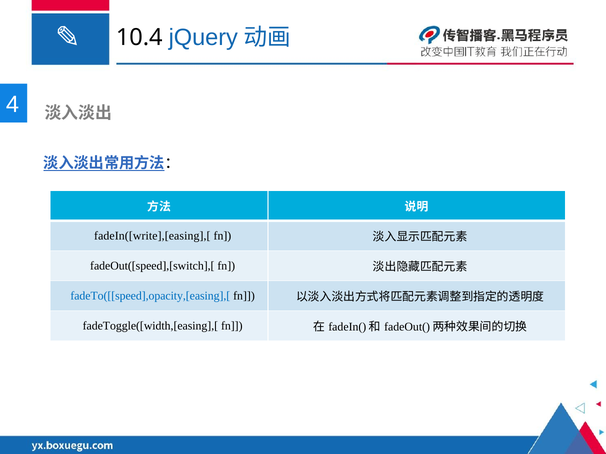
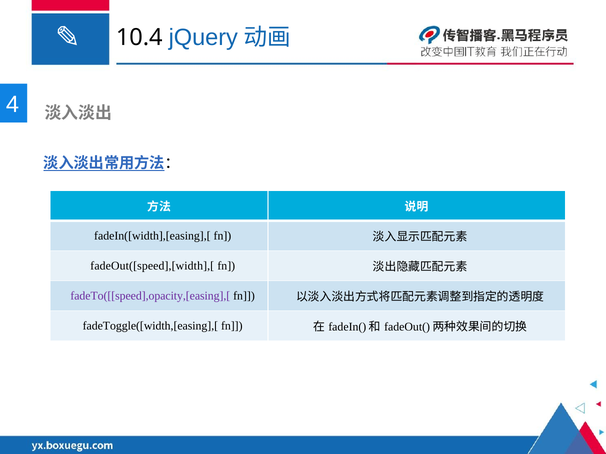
fadeIn([write],[easing],[: fadeIn([write],[easing],[ -> fadeIn([width],[easing],[
fadeOut([speed],[switch],[: fadeOut([speed],[switch],[ -> fadeOut([speed],[width],[
fadeTo([[speed],opacity,[easing],[ colour: blue -> purple
